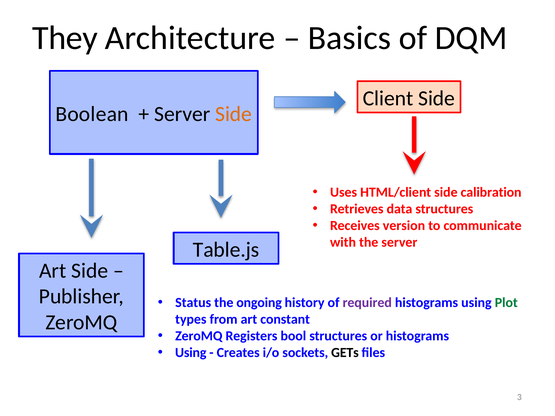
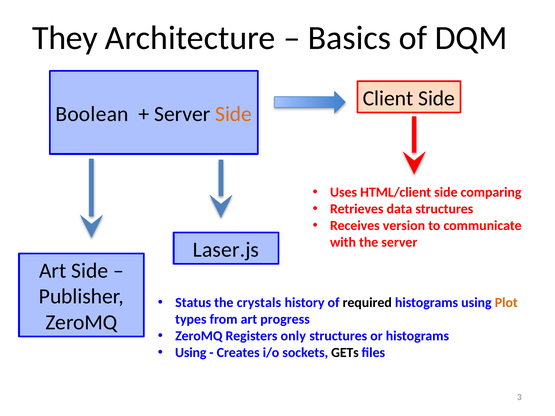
calibration: calibration -> comparing
Table.js: Table.js -> Laser.js
ongoing: ongoing -> crystals
required colour: purple -> black
Plot colour: green -> orange
constant: constant -> progress
bool: bool -> only
